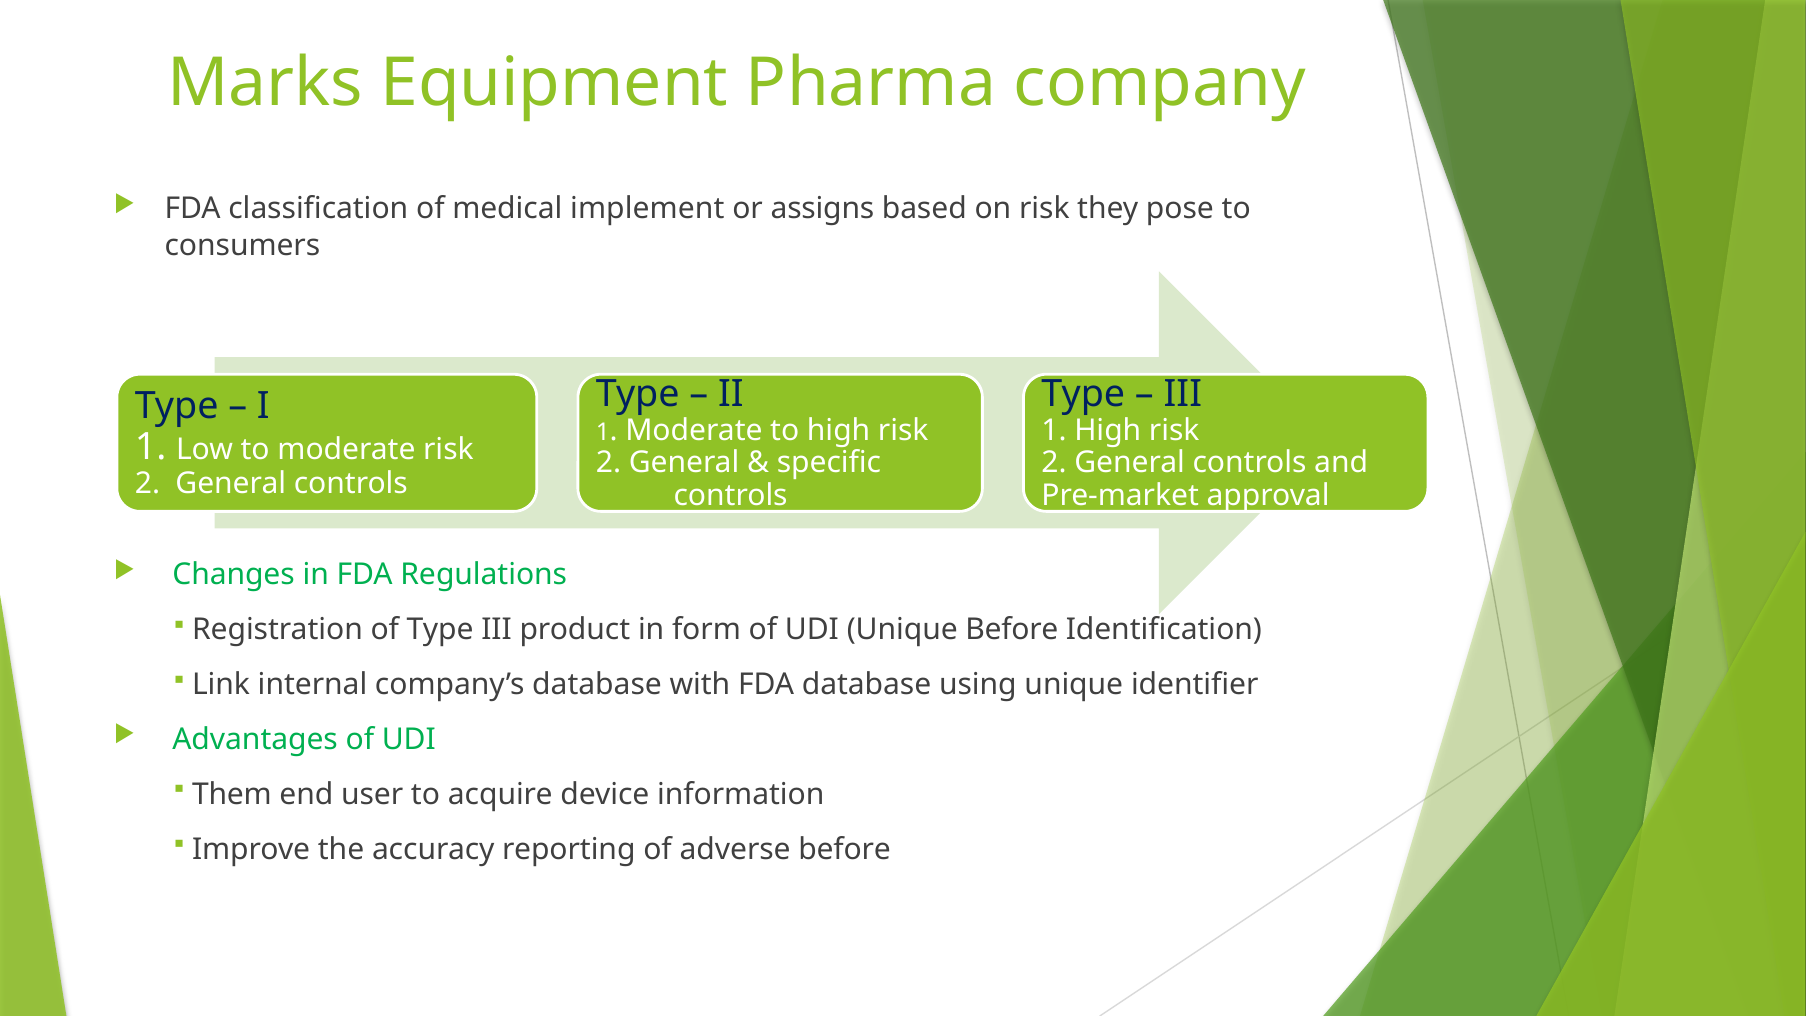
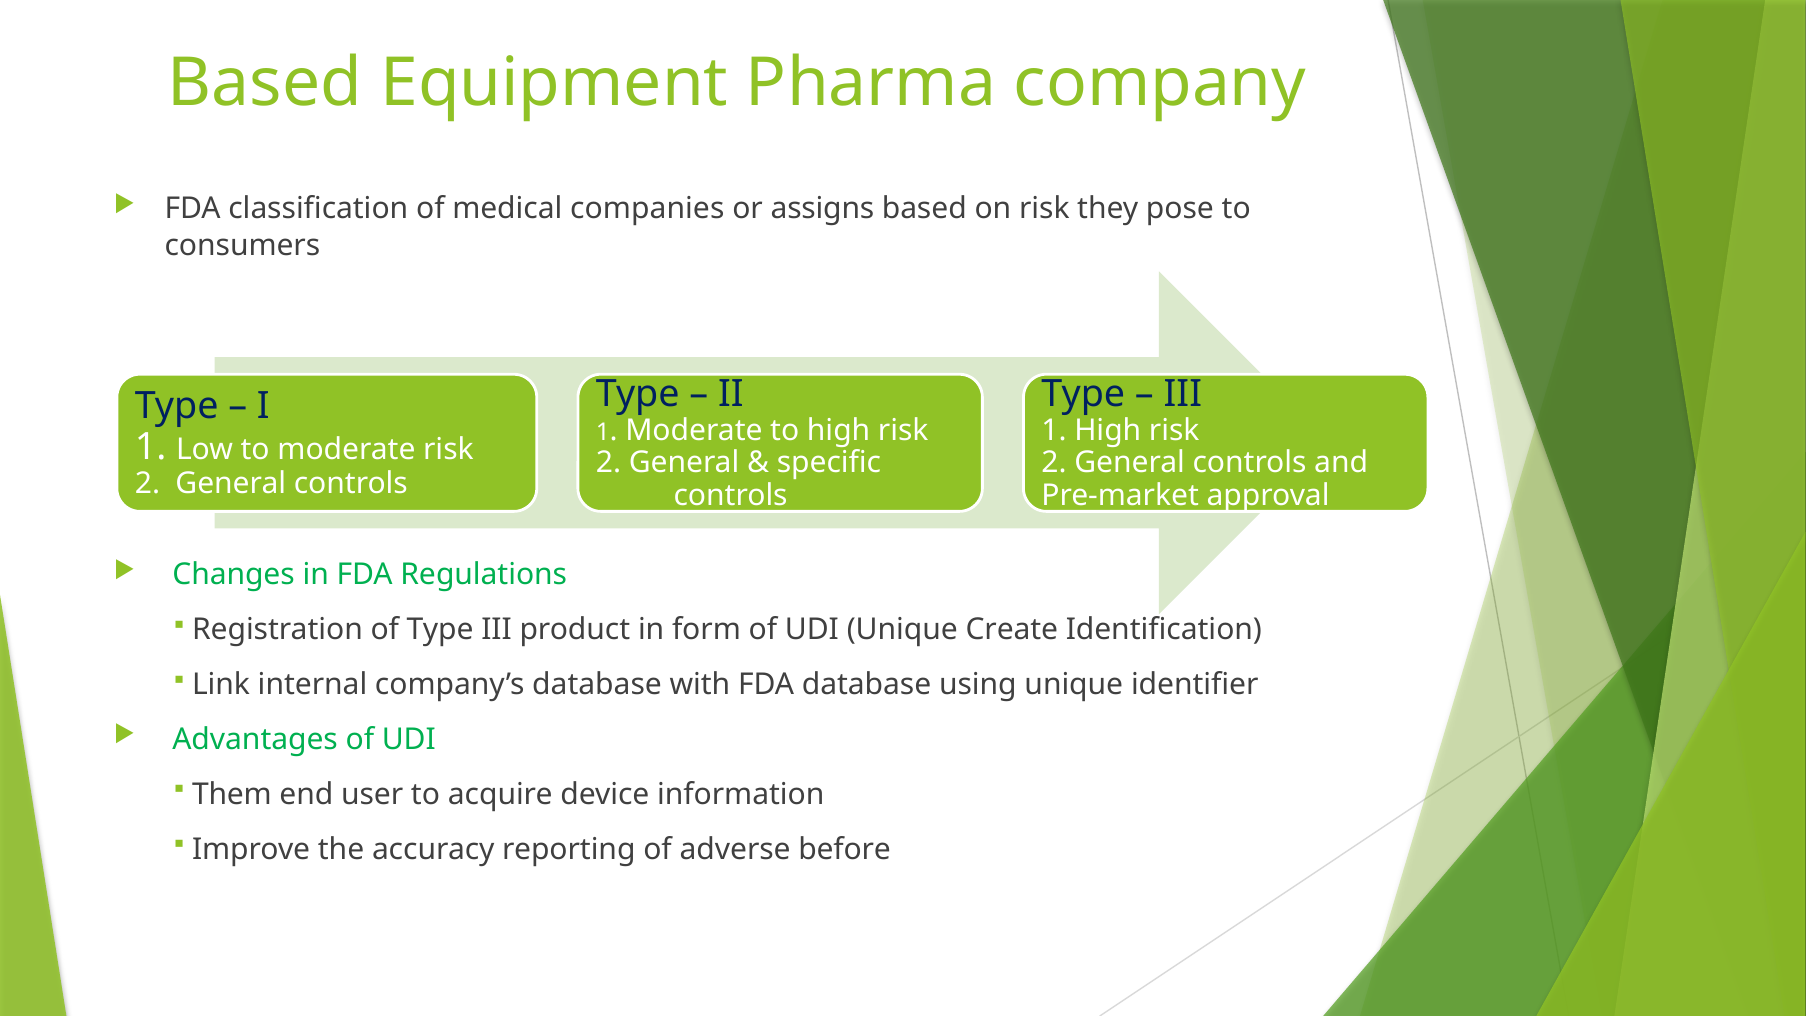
Marks at (265, 83): Marks -> Based
implement: implement -> companies
Unique Before: Before -> Create
